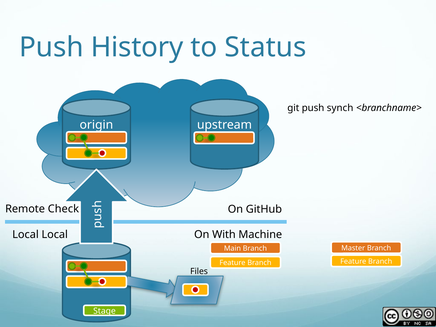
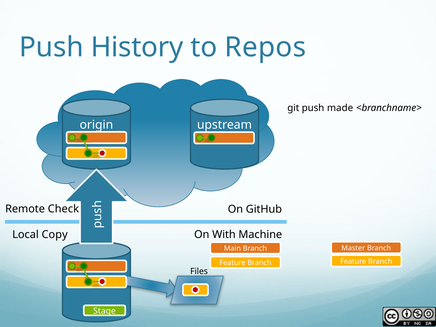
Status: Status -> Repos
synch: synch -> made
Local Local: Local -> Copy
